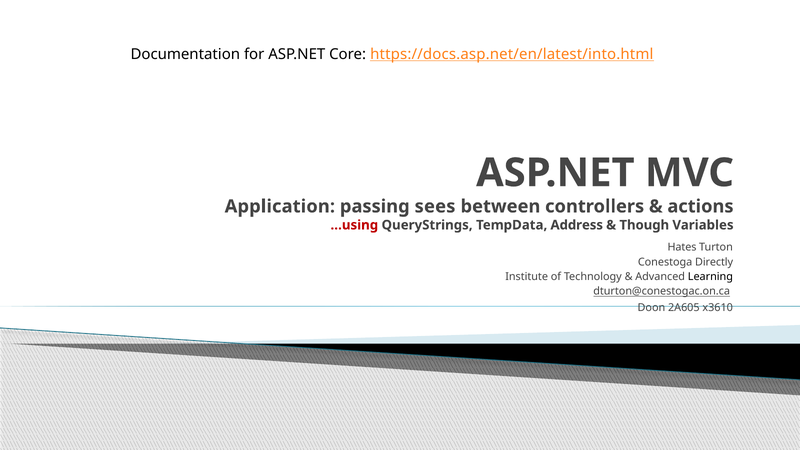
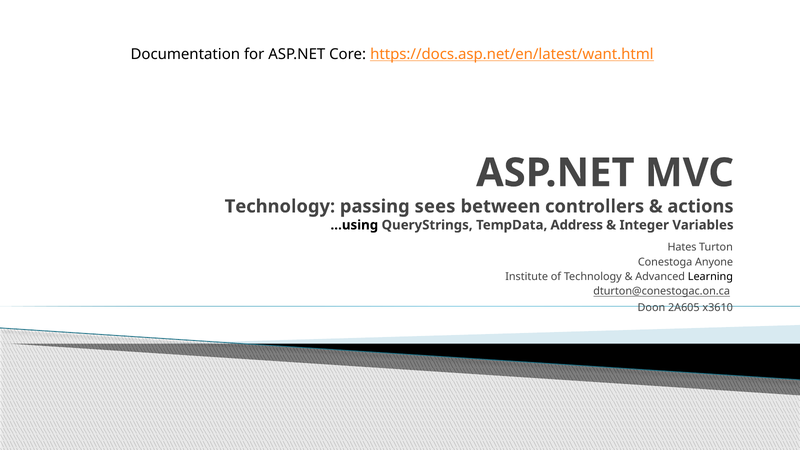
https://docs.asp.net/en/latest/into.html: https://docs.asp.net/en/latest/into.html -> https://docs.asp.net/en/latest/want.html
Application at (280, 206): Application -> Technology
…using colour: red -> black
Though: Though -> Integer
Directly: Directly -> Anyone
